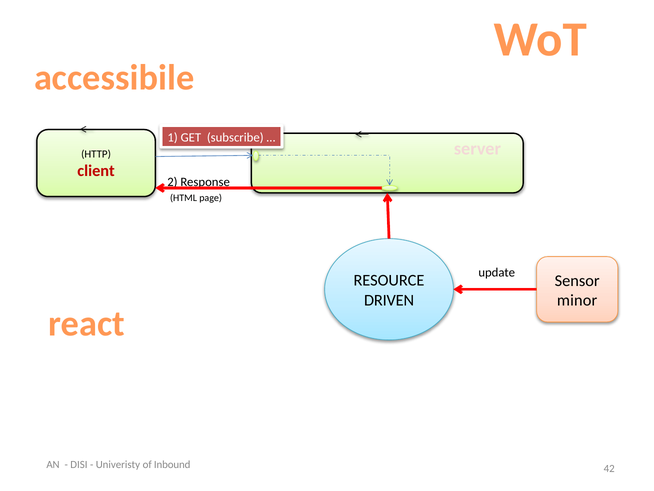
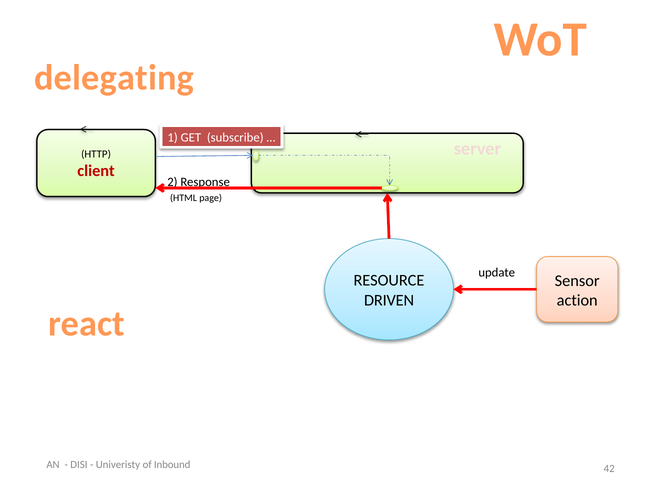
accessibile: accessibile -> delegating
minor: minor -> action
